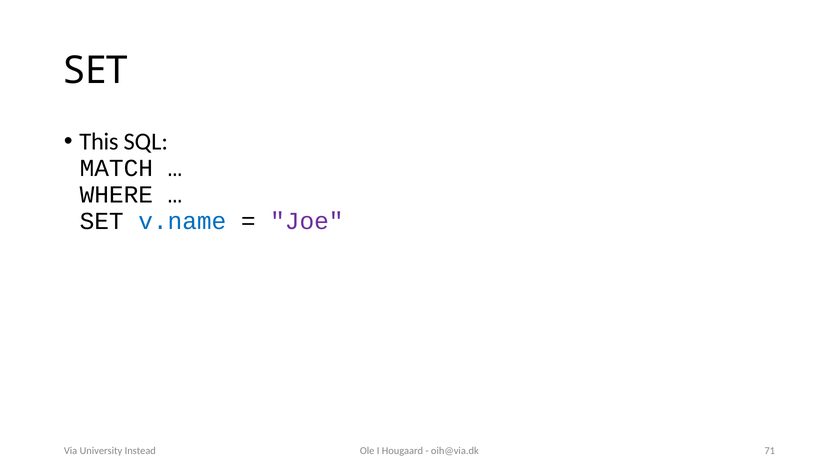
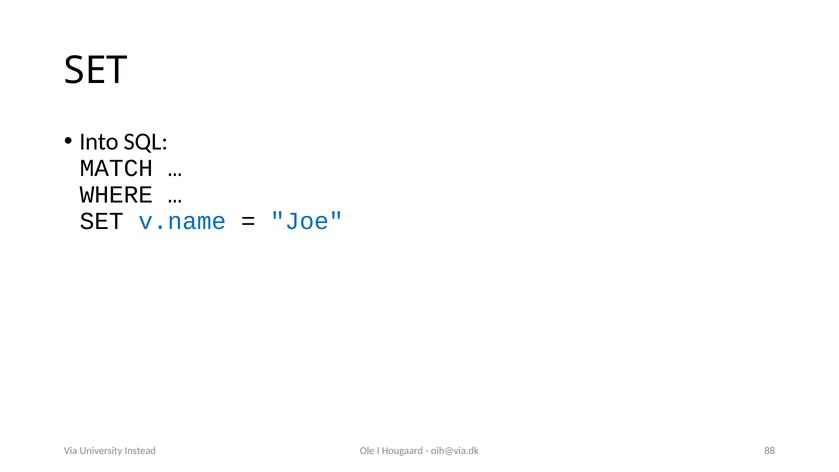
This: This -> Into
Joe colour: purple -> blue
71: 71 -> 88
